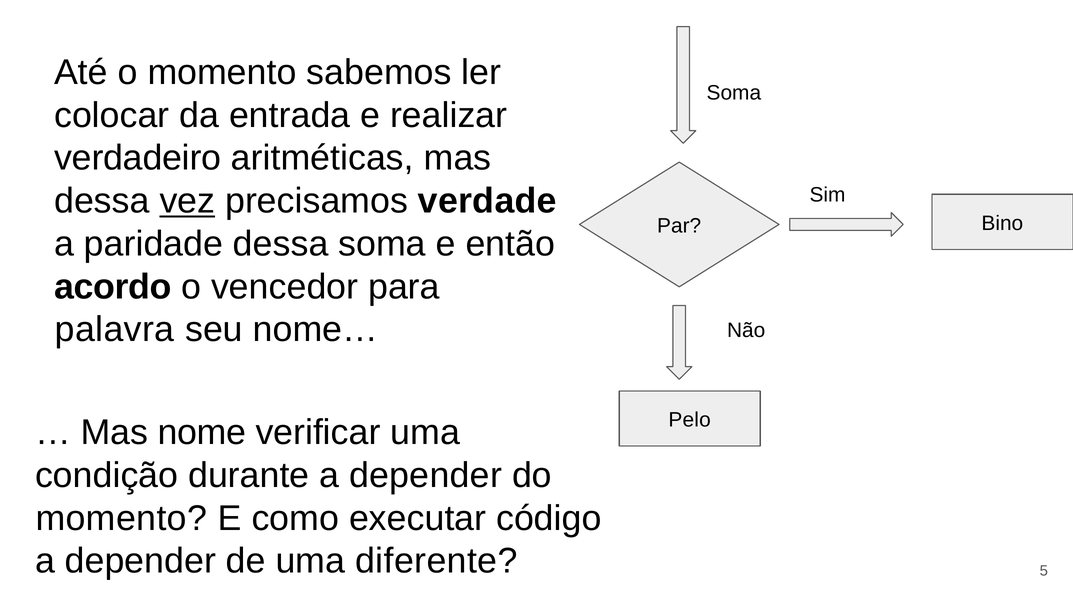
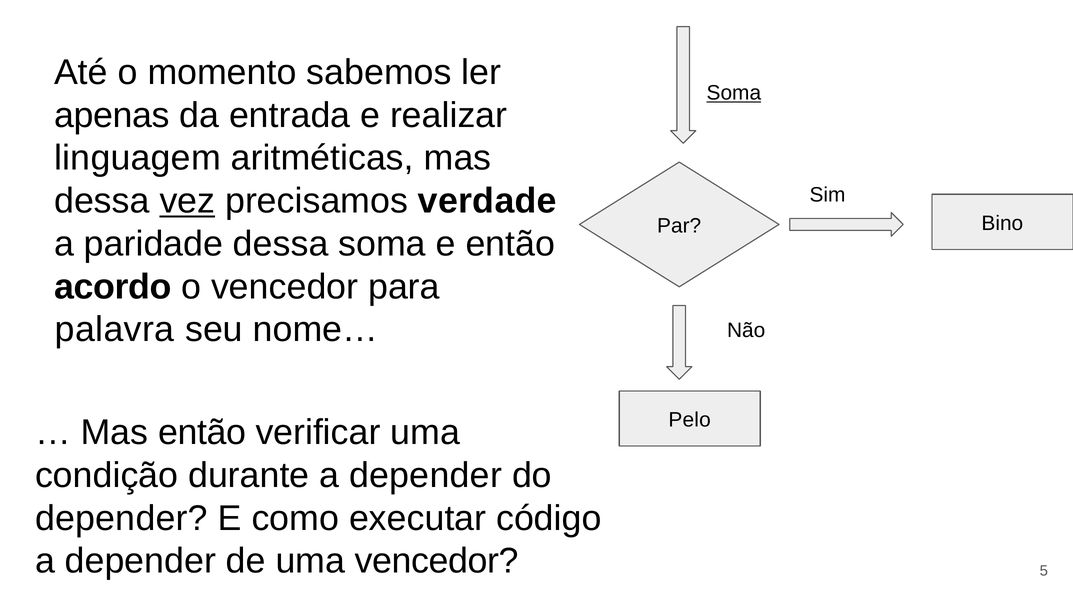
Soma at (734, 93) underline: none -> present
colocar: colocar -> apenas
verdadeiro: verdadeiro -> linguagem
Mas nome: nome -> então
momento at (121, 519): momento -> depender
uma diferente: diferente -> vencedor
